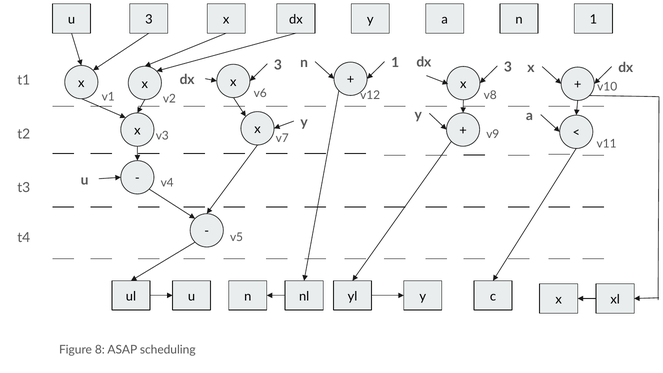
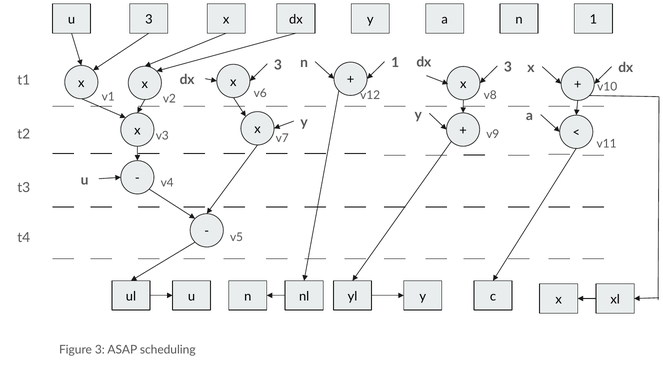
Figure 8: 8 -> 3
